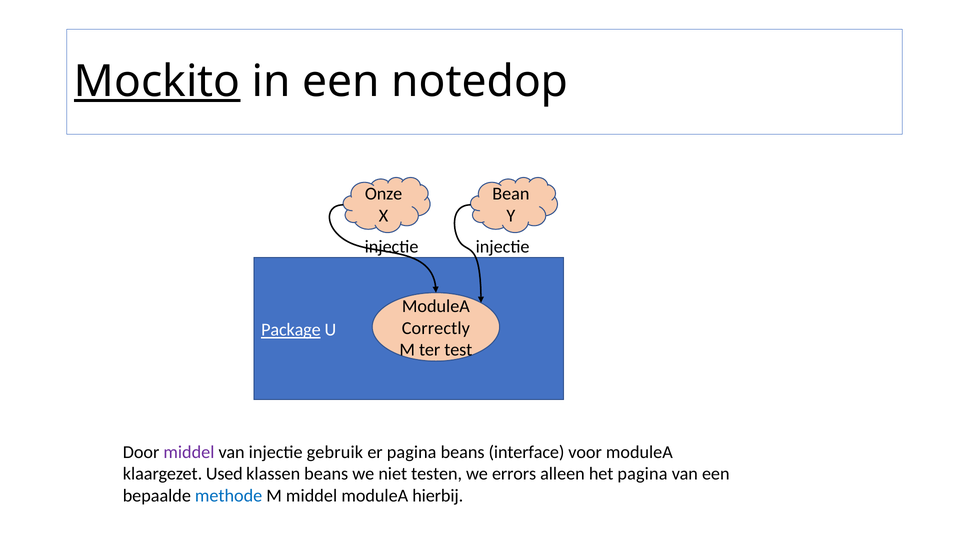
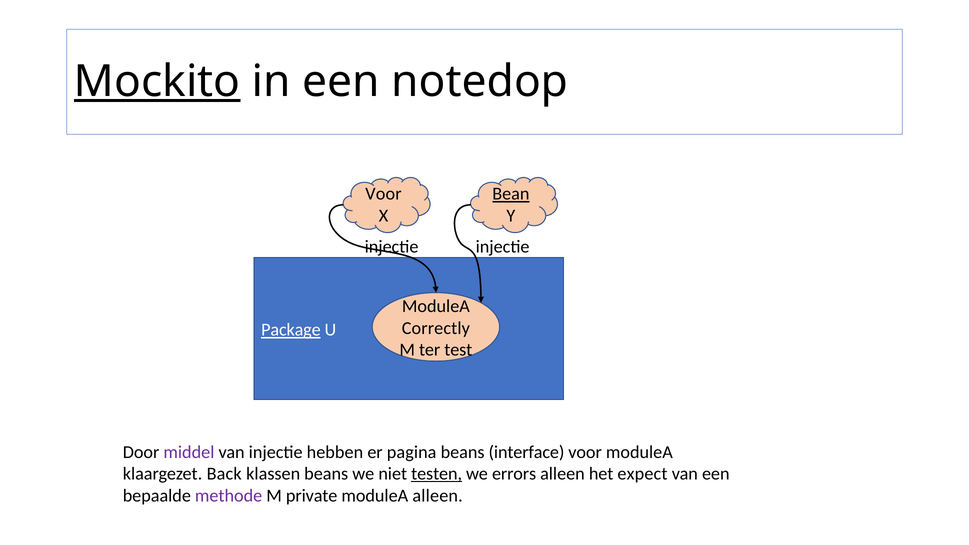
Onze at (384, 194): Onze -> Voor
Bean underline: none -> present
gebruik: gebruik -> hebben
Used: Used -> Back
testen underline: none -> present
het pagina: pagina -> expect
methode colour: blue -> purple
M middel: middel -> private
moduleA hierbij: hierbij -> alleen
